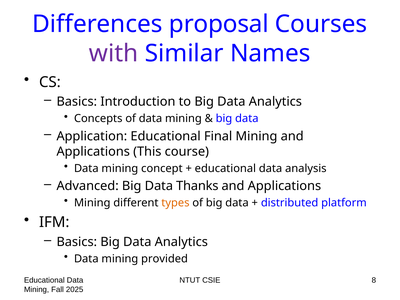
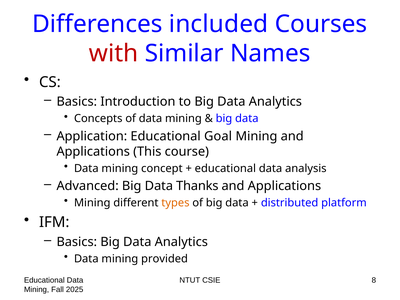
proposal: proposal -> included
with colour: purple -> red
Final: Final -> Goal
